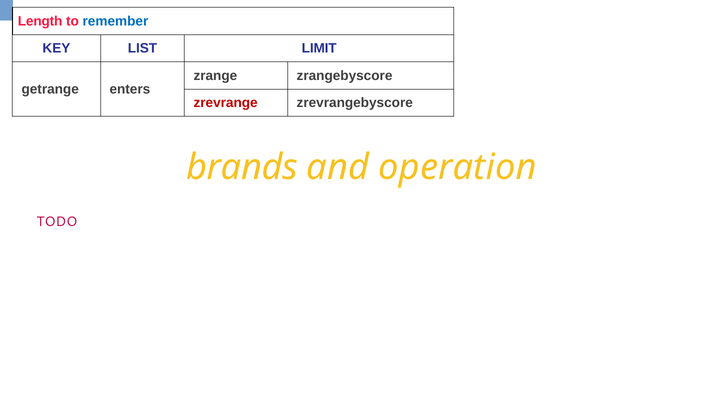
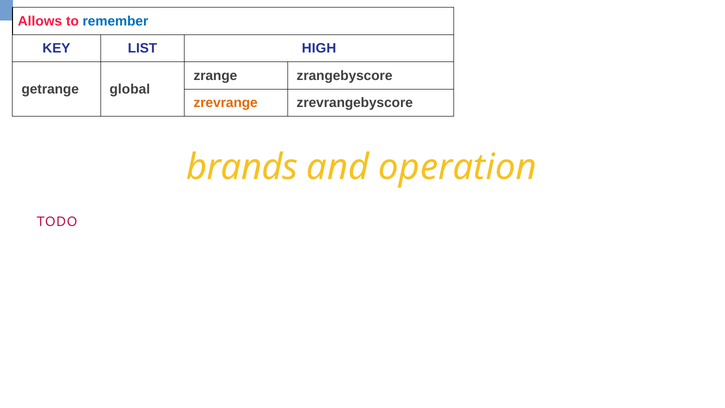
Length: Length -> Allows
LIMIT: LIMIT -> HIGH
enters: enters -> global
zrevrange colour: red -> orange
